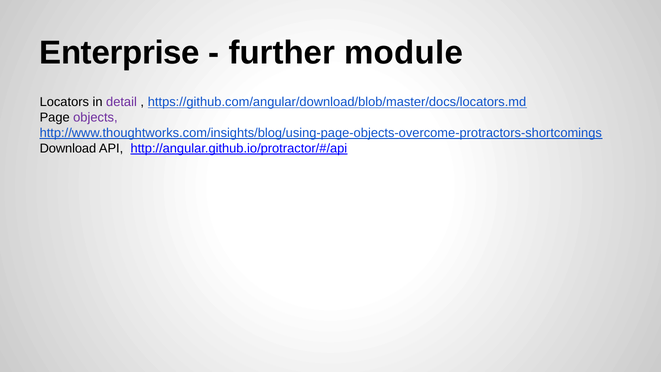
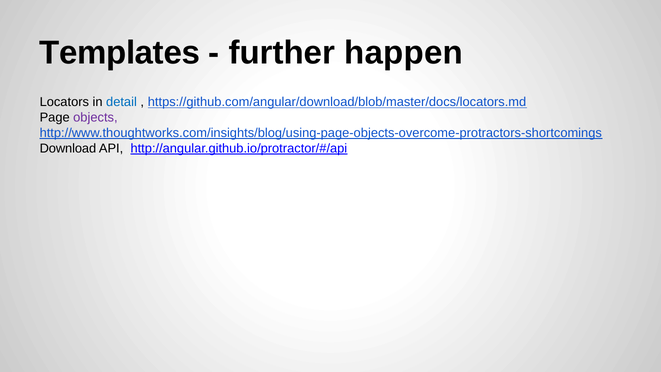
Enterprise: Enterprise -> Templates
module: module -> happen
detail colour: purple -> blue
